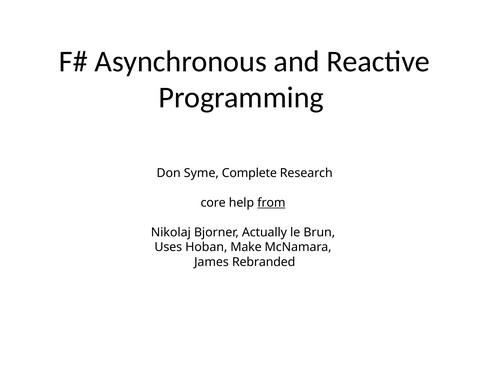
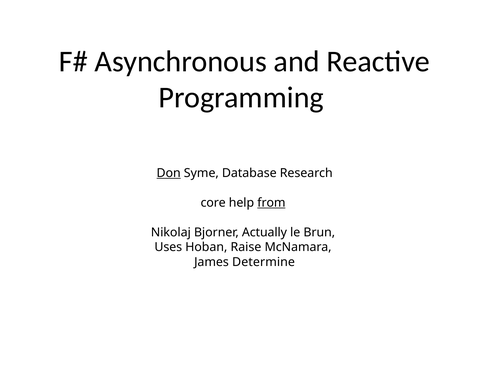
Don underline: none -> present
Complete: Complete -> Database
Make: Make -> Raise
Rebranded: Rebranded -> Determine
